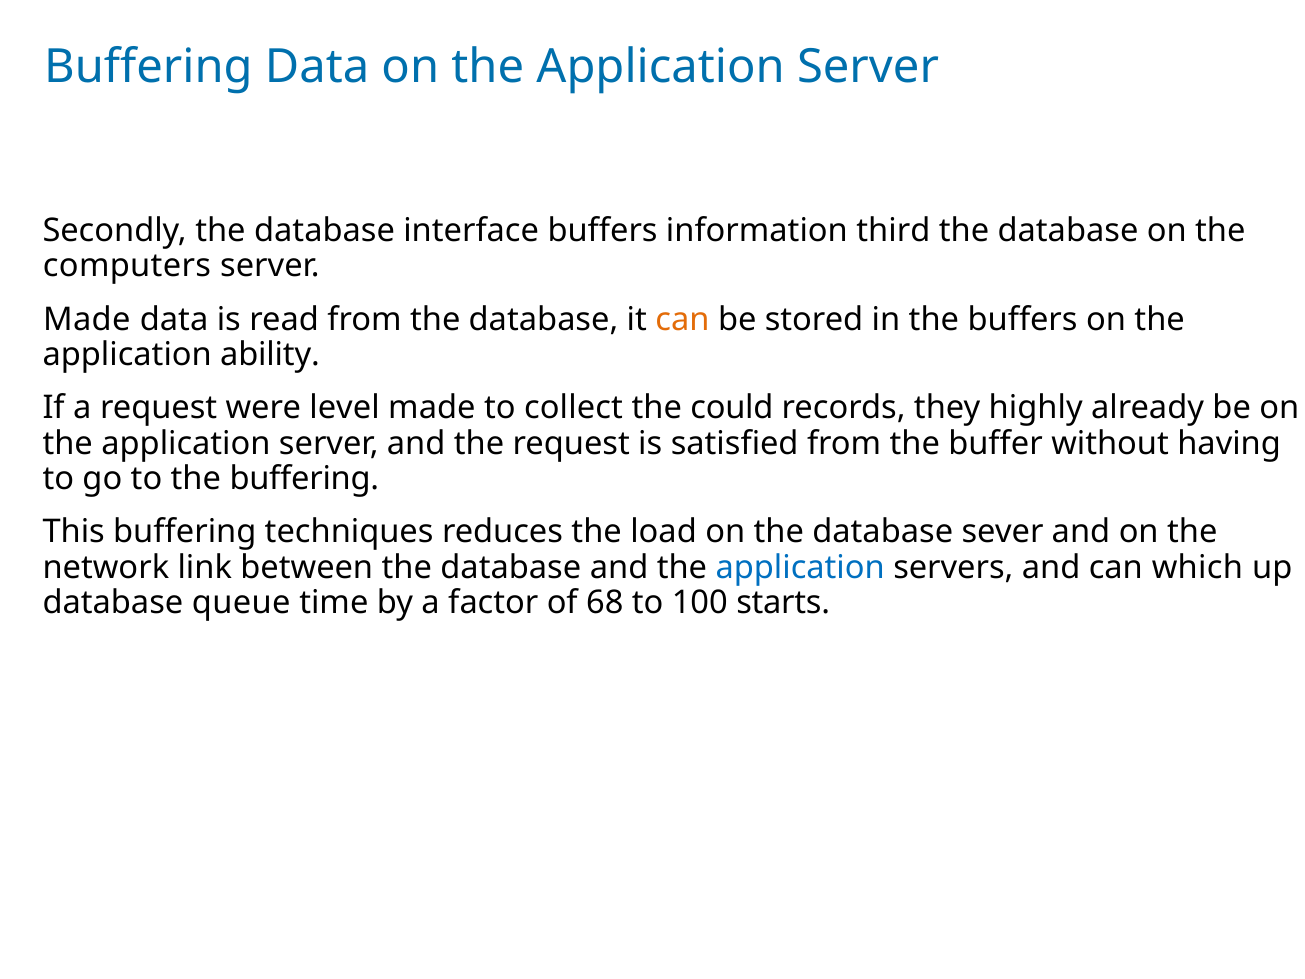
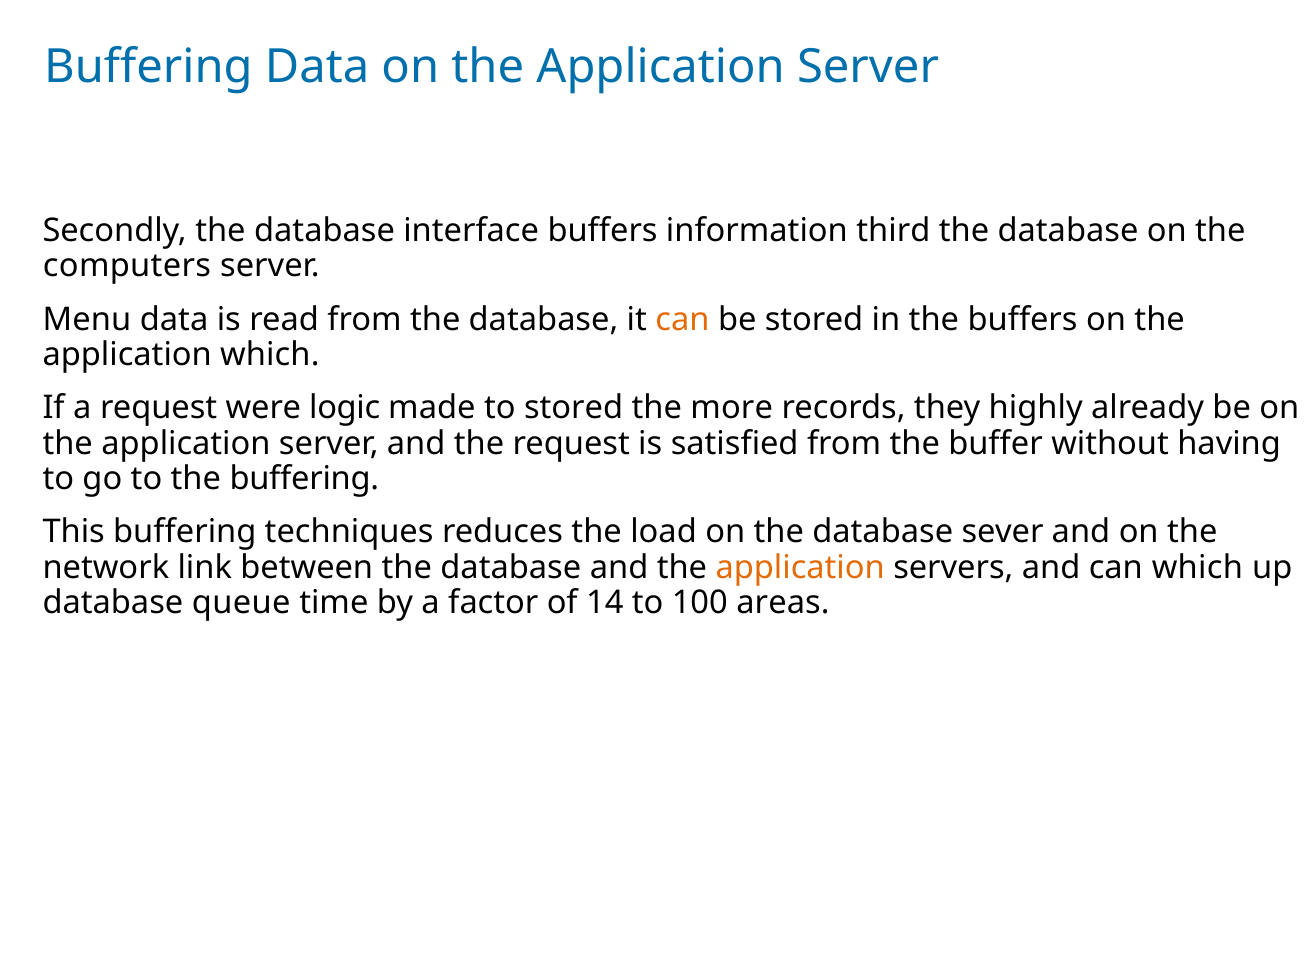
Made at (87, 319): Made -> Menu
application ability: ability -> which
level: level -> logic
to collect: collect -> stored
could: could -> more
application at (800, 567) colour: blue -> orange
68: 68 -> 14
starts: starts -> areas
